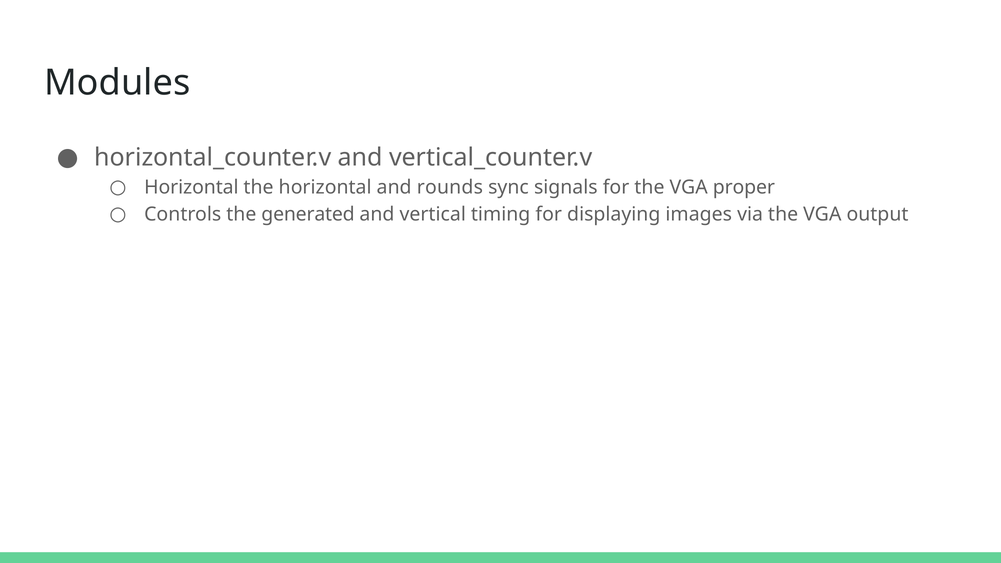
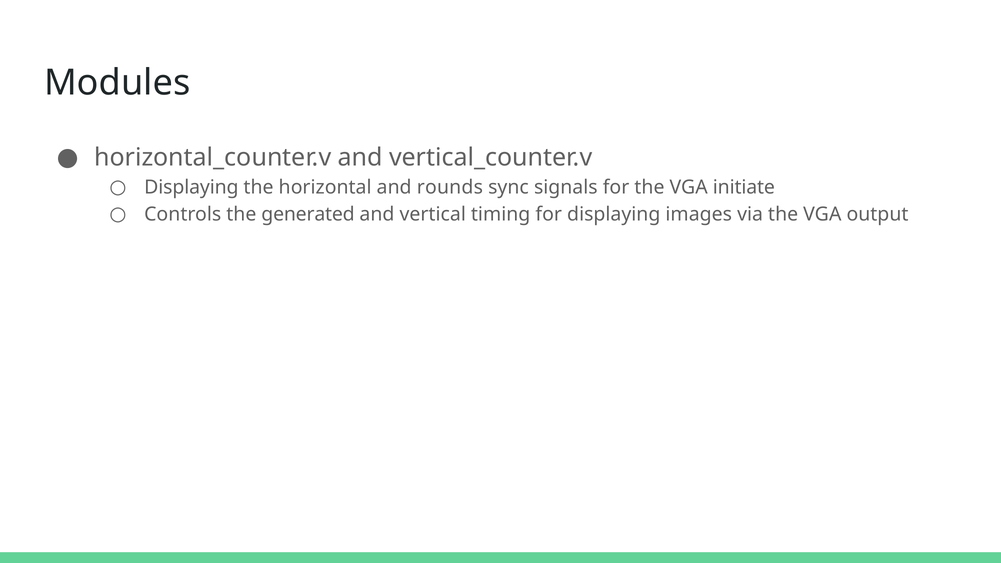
Horizontal at (191, 187): Horizontal -> Displaying
proper: proper -> initiate
